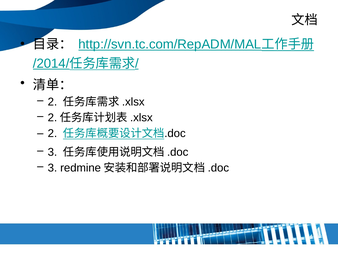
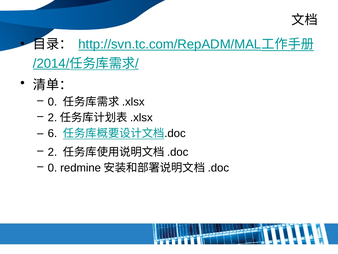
2 at (52, 102): 2 -> 0
2 at (52, 133): 2 -> 6
3 at (52, 152): 3 -> 2
3 at (52, 168): 3 -> 0
